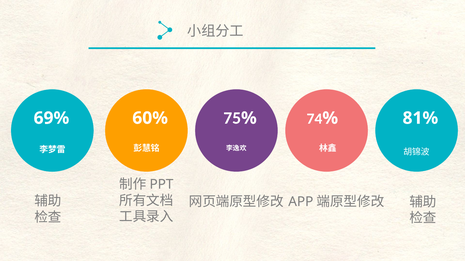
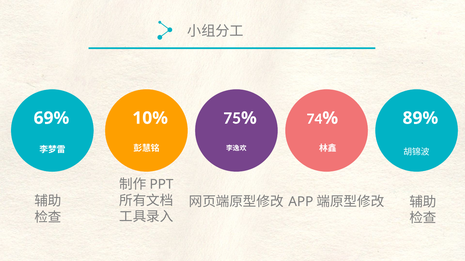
60%: 60% -> 10%
81%: 81% -> 89%
